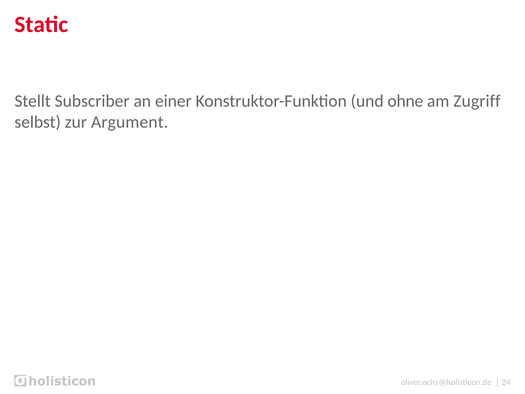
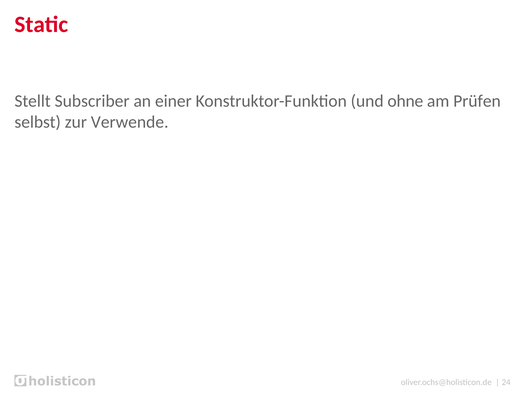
Zugriff: Zugriff -> Prüfen
Argument: Argument -> Verwende
